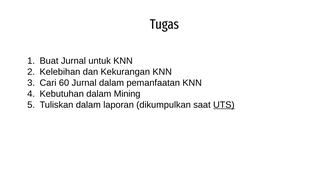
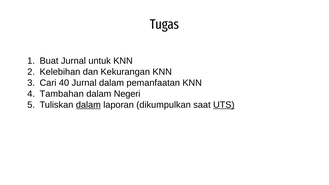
60: 60 -> 40
Kebutuhan: Kebutuhan -> Tambahan
Mining: Mining -> Negeri
dalam at (88, 105) underline: none -> present
